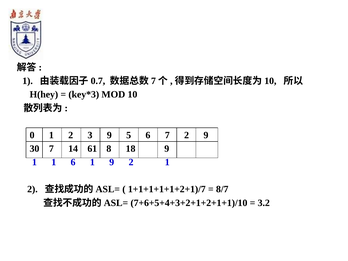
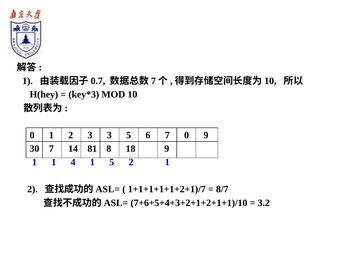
3 9: 9 -> 3
7 2: 2 -> 0
61: 61 -> 81
1 6: 6 -> 4
1 9: 9 -> 5
